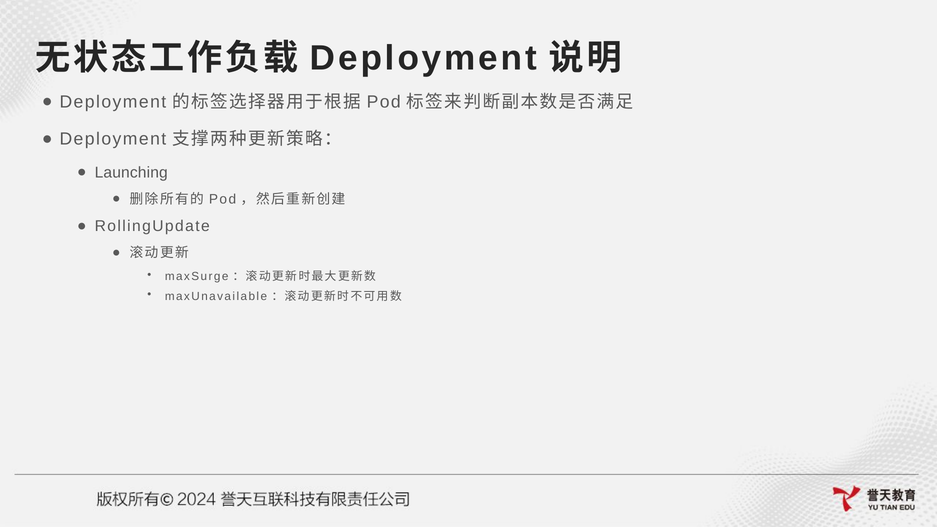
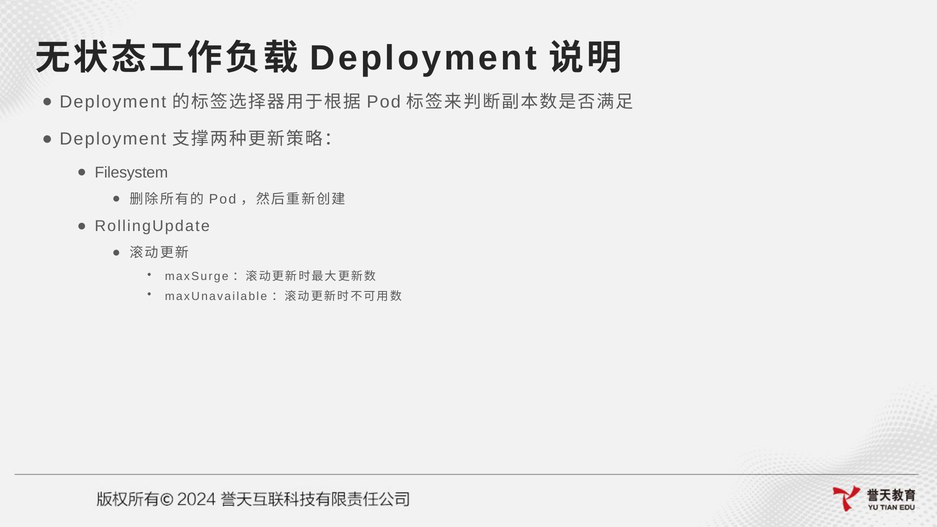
Launching: Launching -> Filesystem
